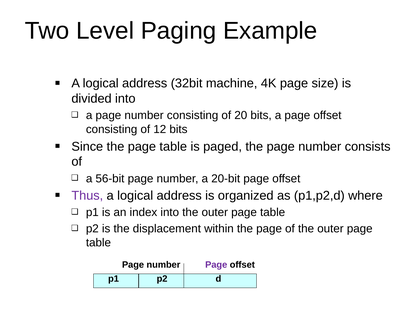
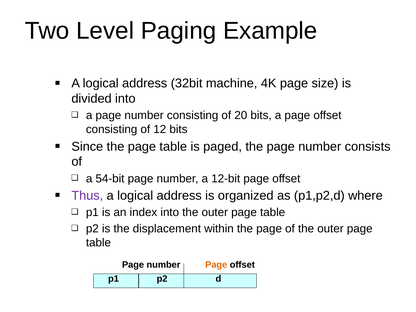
56-bit: 56-bit -> 54-bit
20-bit: 20-bit -> 12-bit
Page at (216, 265) colour: purple -> orange
